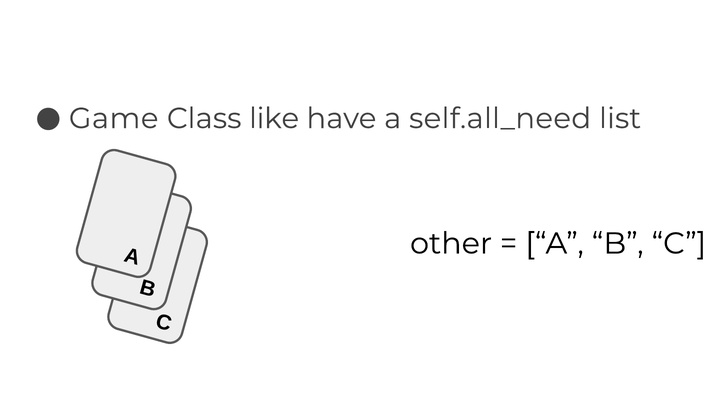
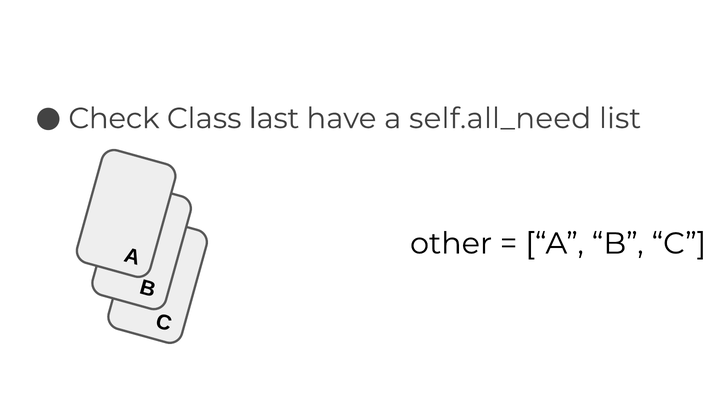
Game: Game -> Check
like: like -> last
